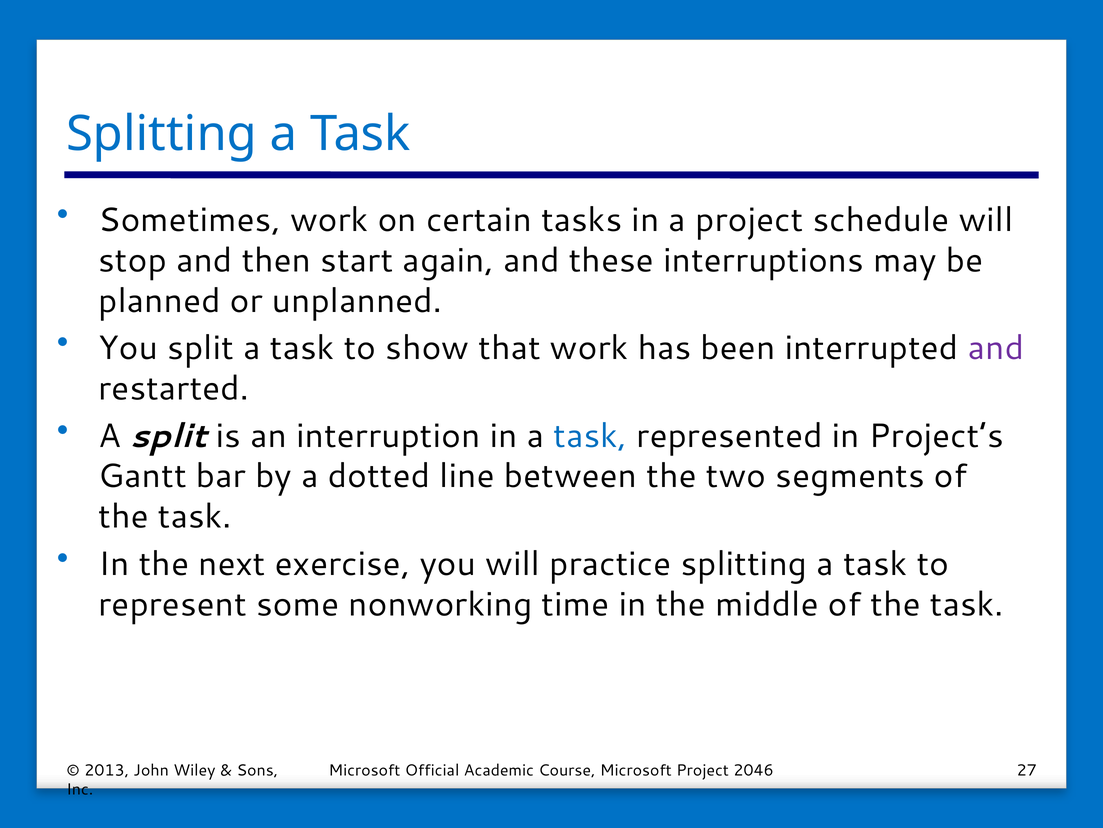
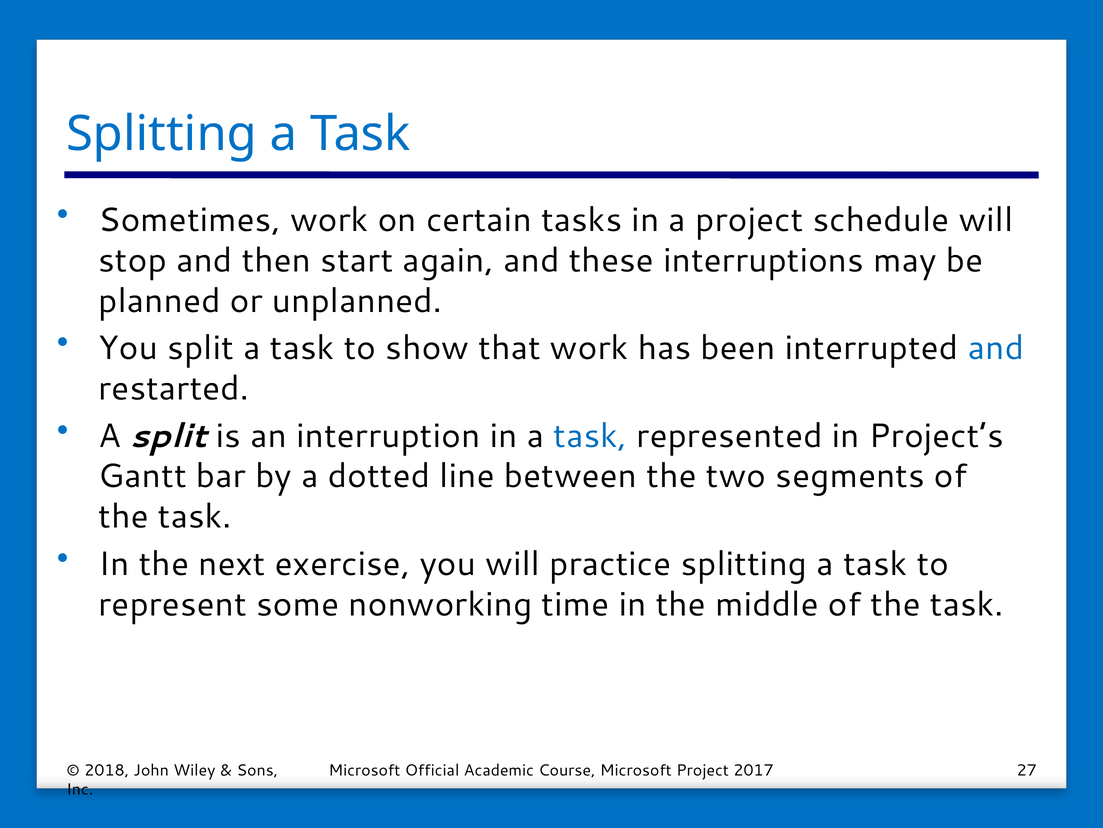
and at (996, 348) colour: purple -> blue
2013: 2013 -> 2018
2046: 2046 -> 2017
